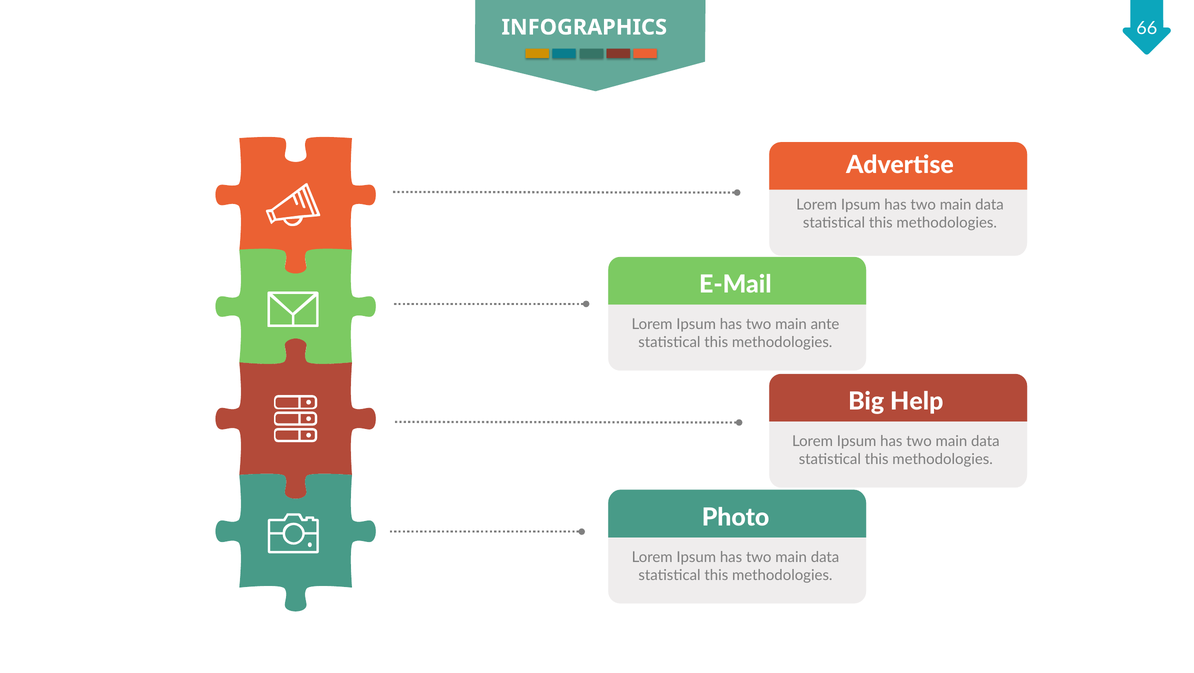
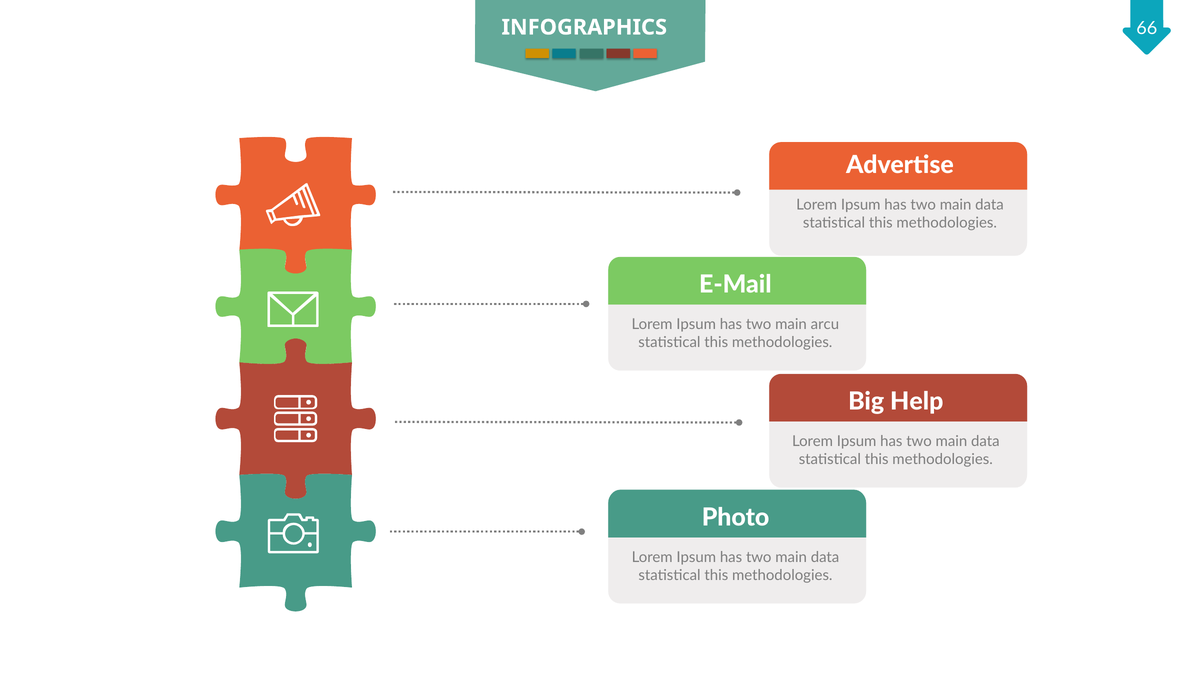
ante: ante -> arcu
